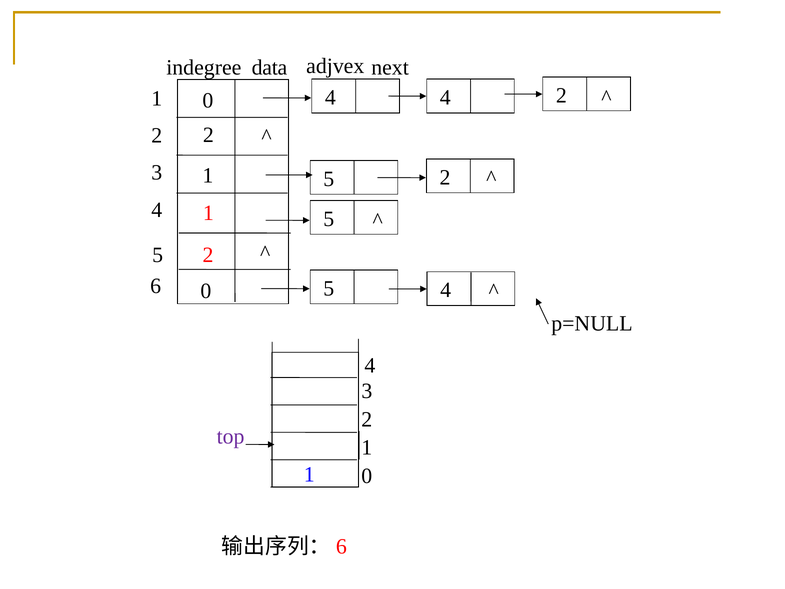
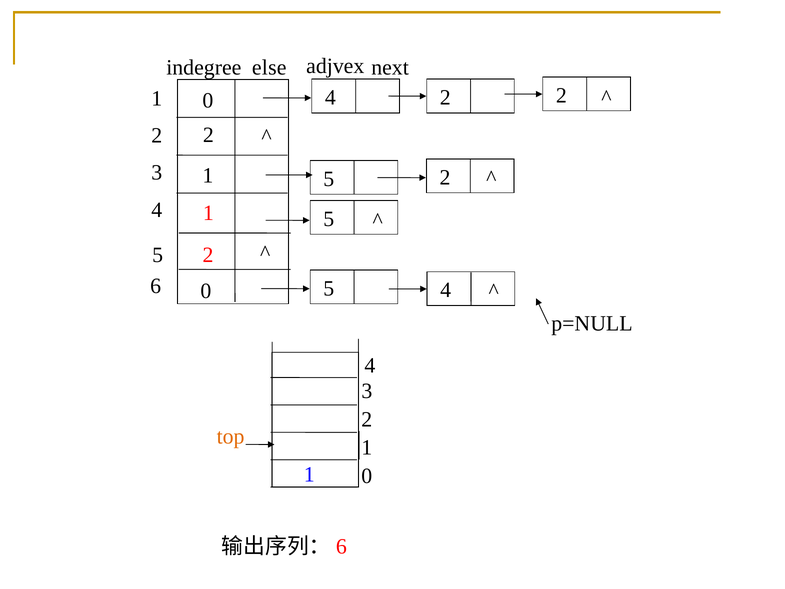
data: data -> else
4 4: 4 -> 2
top colour: purple -> orange
